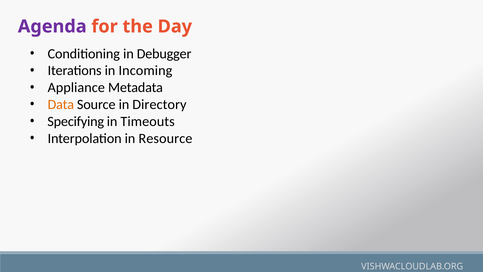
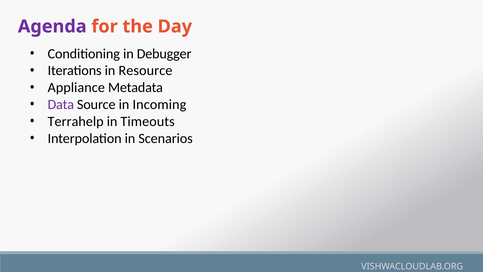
Incoming: Incoming -> Resource
Data colour: orange -> purple
Directory: Directory -> Incoming
Specifying: Specifying -> Terrahelp
Resource: Resource -> Scenarios
